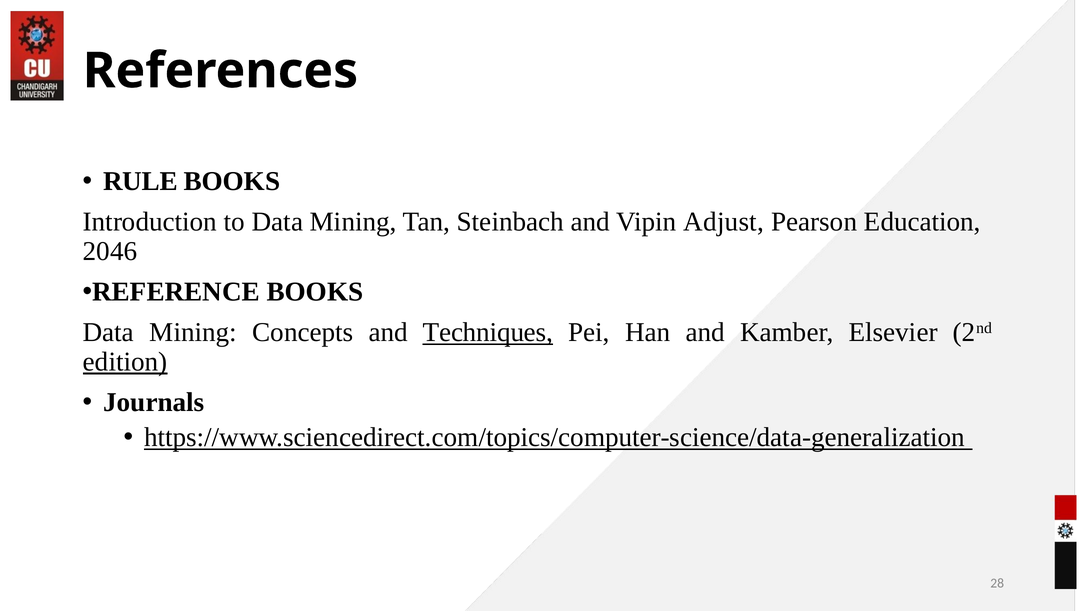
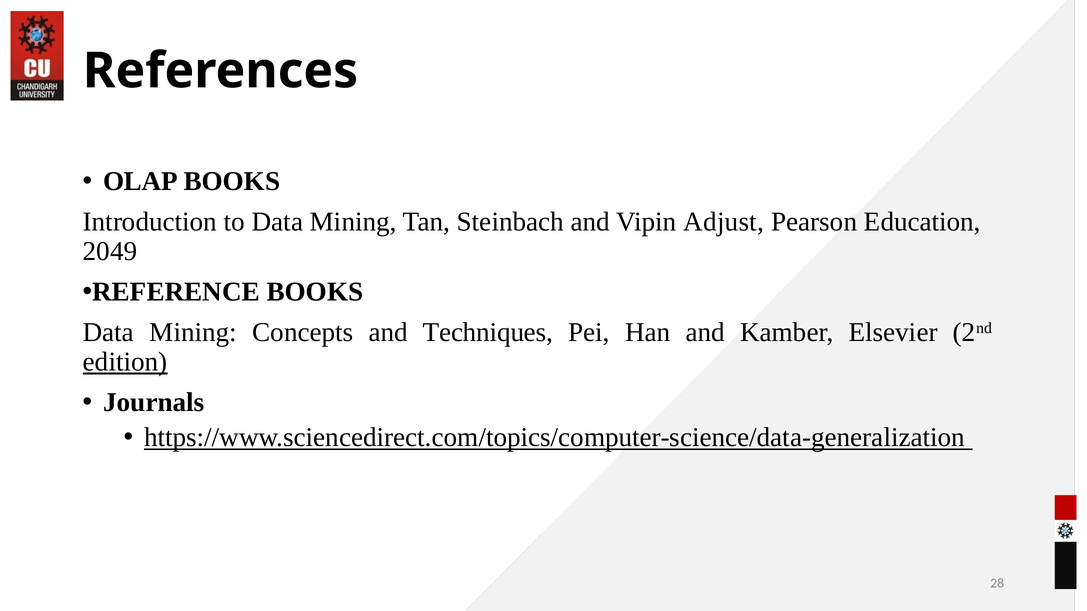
RULE: RULE -> OLAP
2046: 2046 -> 2049
Techniques underline: present -> none
